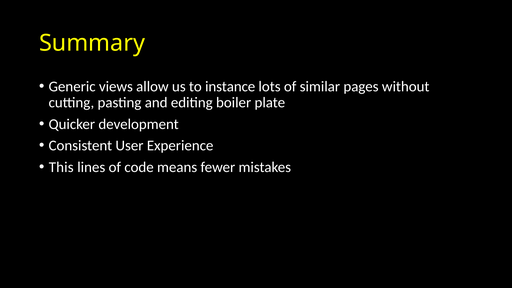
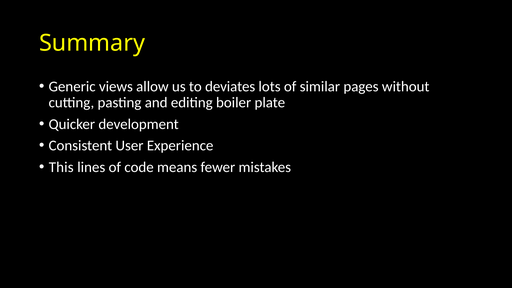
instance: instance -> deviates
